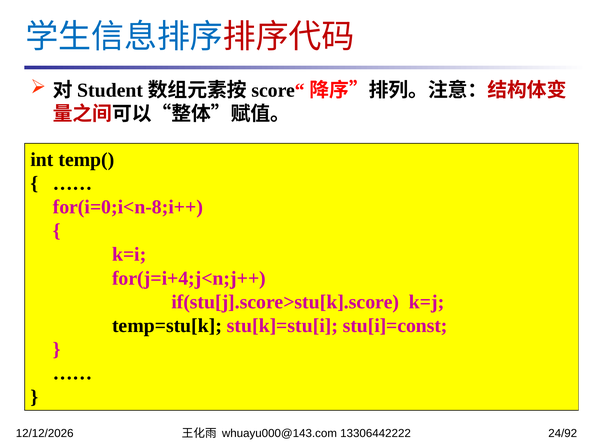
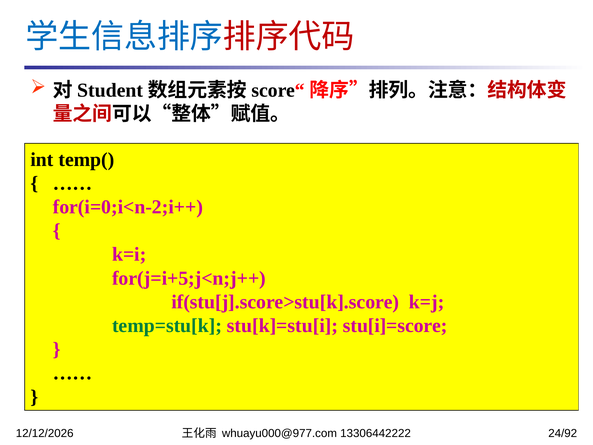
for(i=0;i<n-8;i++: for(i=0;i<n-8;i++ -> for(i=0;i<n-2;i++
for(j=i+4;j<n;j++: for(j=i+4;j<n;j++ -> for(j=i+5;j<n;j++
temp=stu[k colour: black -> green
stu[i]=const: stu[i]=const -> stu[i]=score
whuayu000@143.com: whuayu000@143.com -> whuayu000@977.com
